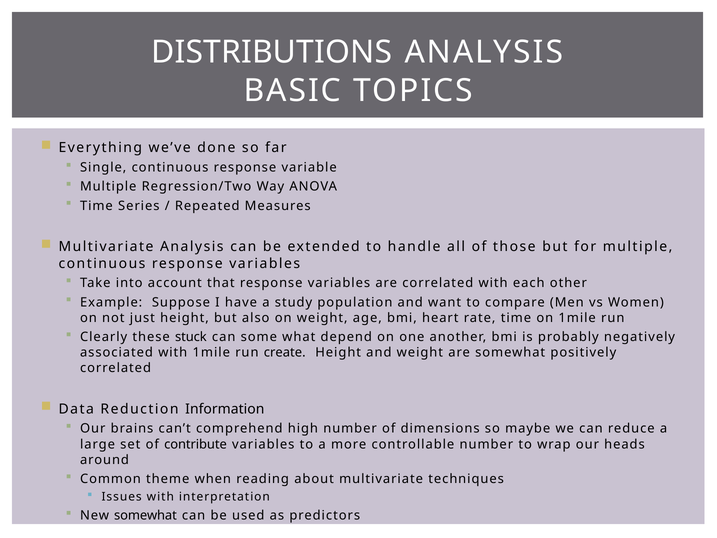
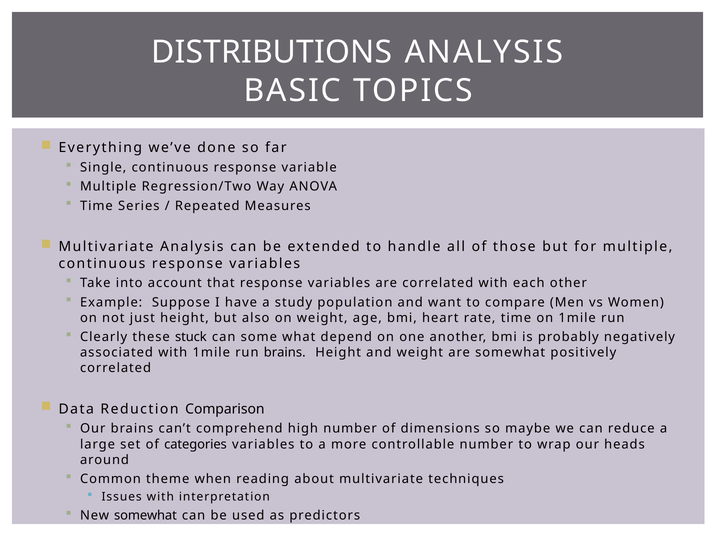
run create: create -> brains
Information: Information -> Comparison
contribute: contribute -> categories
